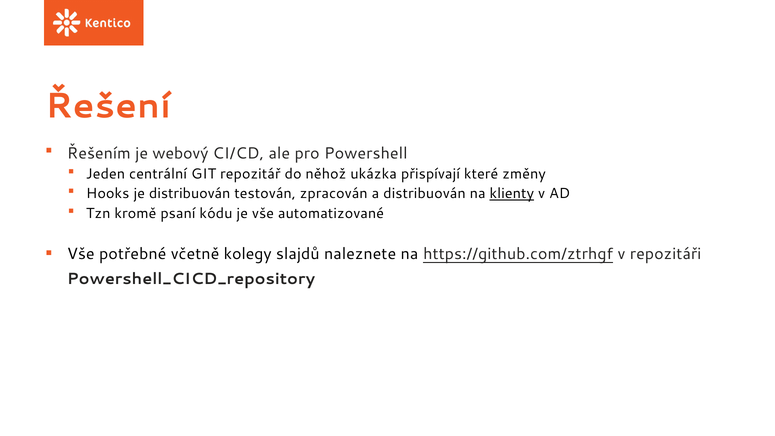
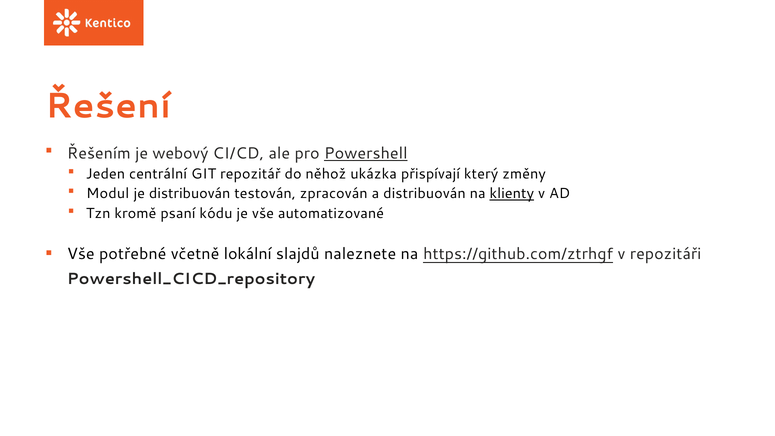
Powershell underline: none -> present
které: které -> který
Hooks: Hooks -> Modul
kolegy: kolegy -> lokální
